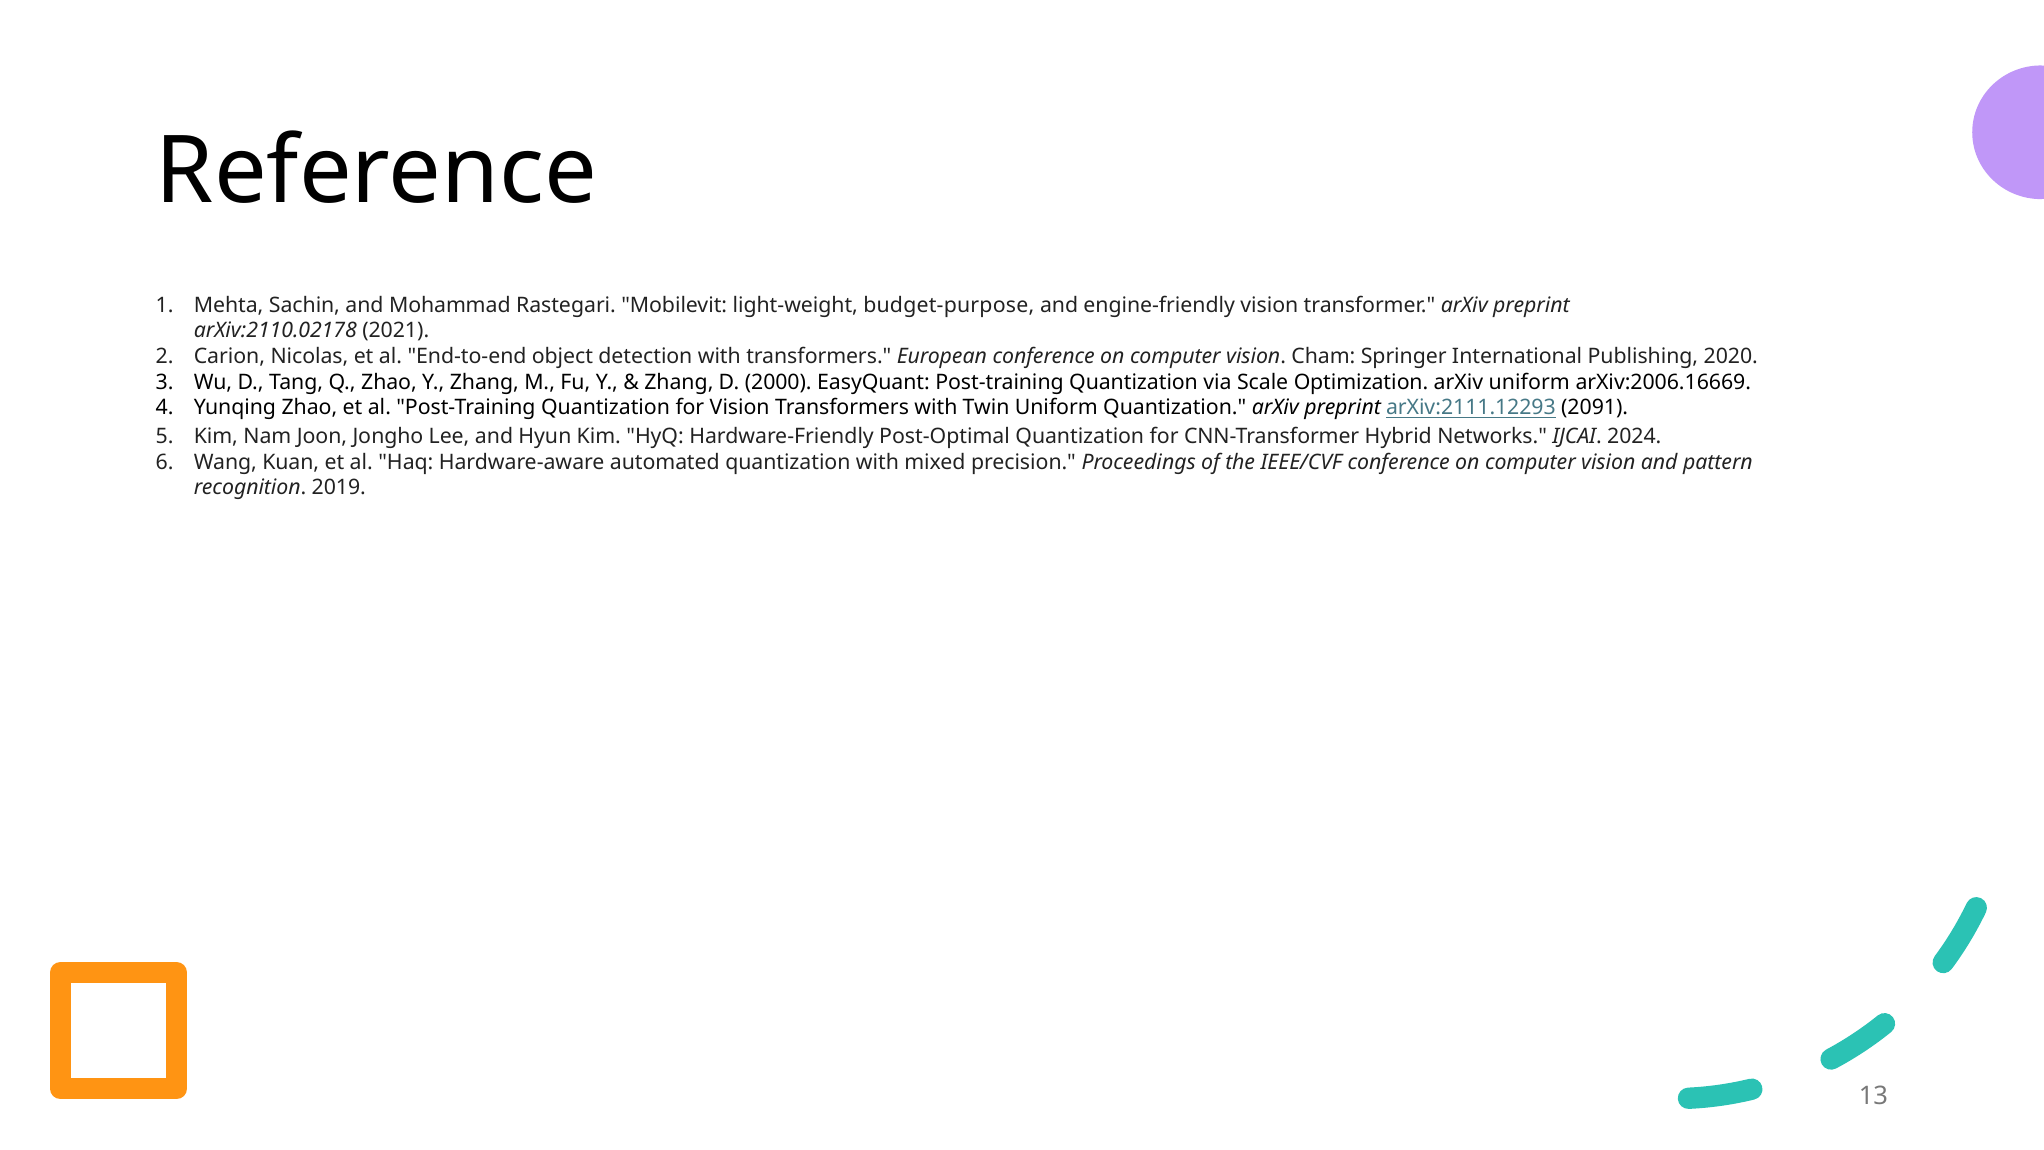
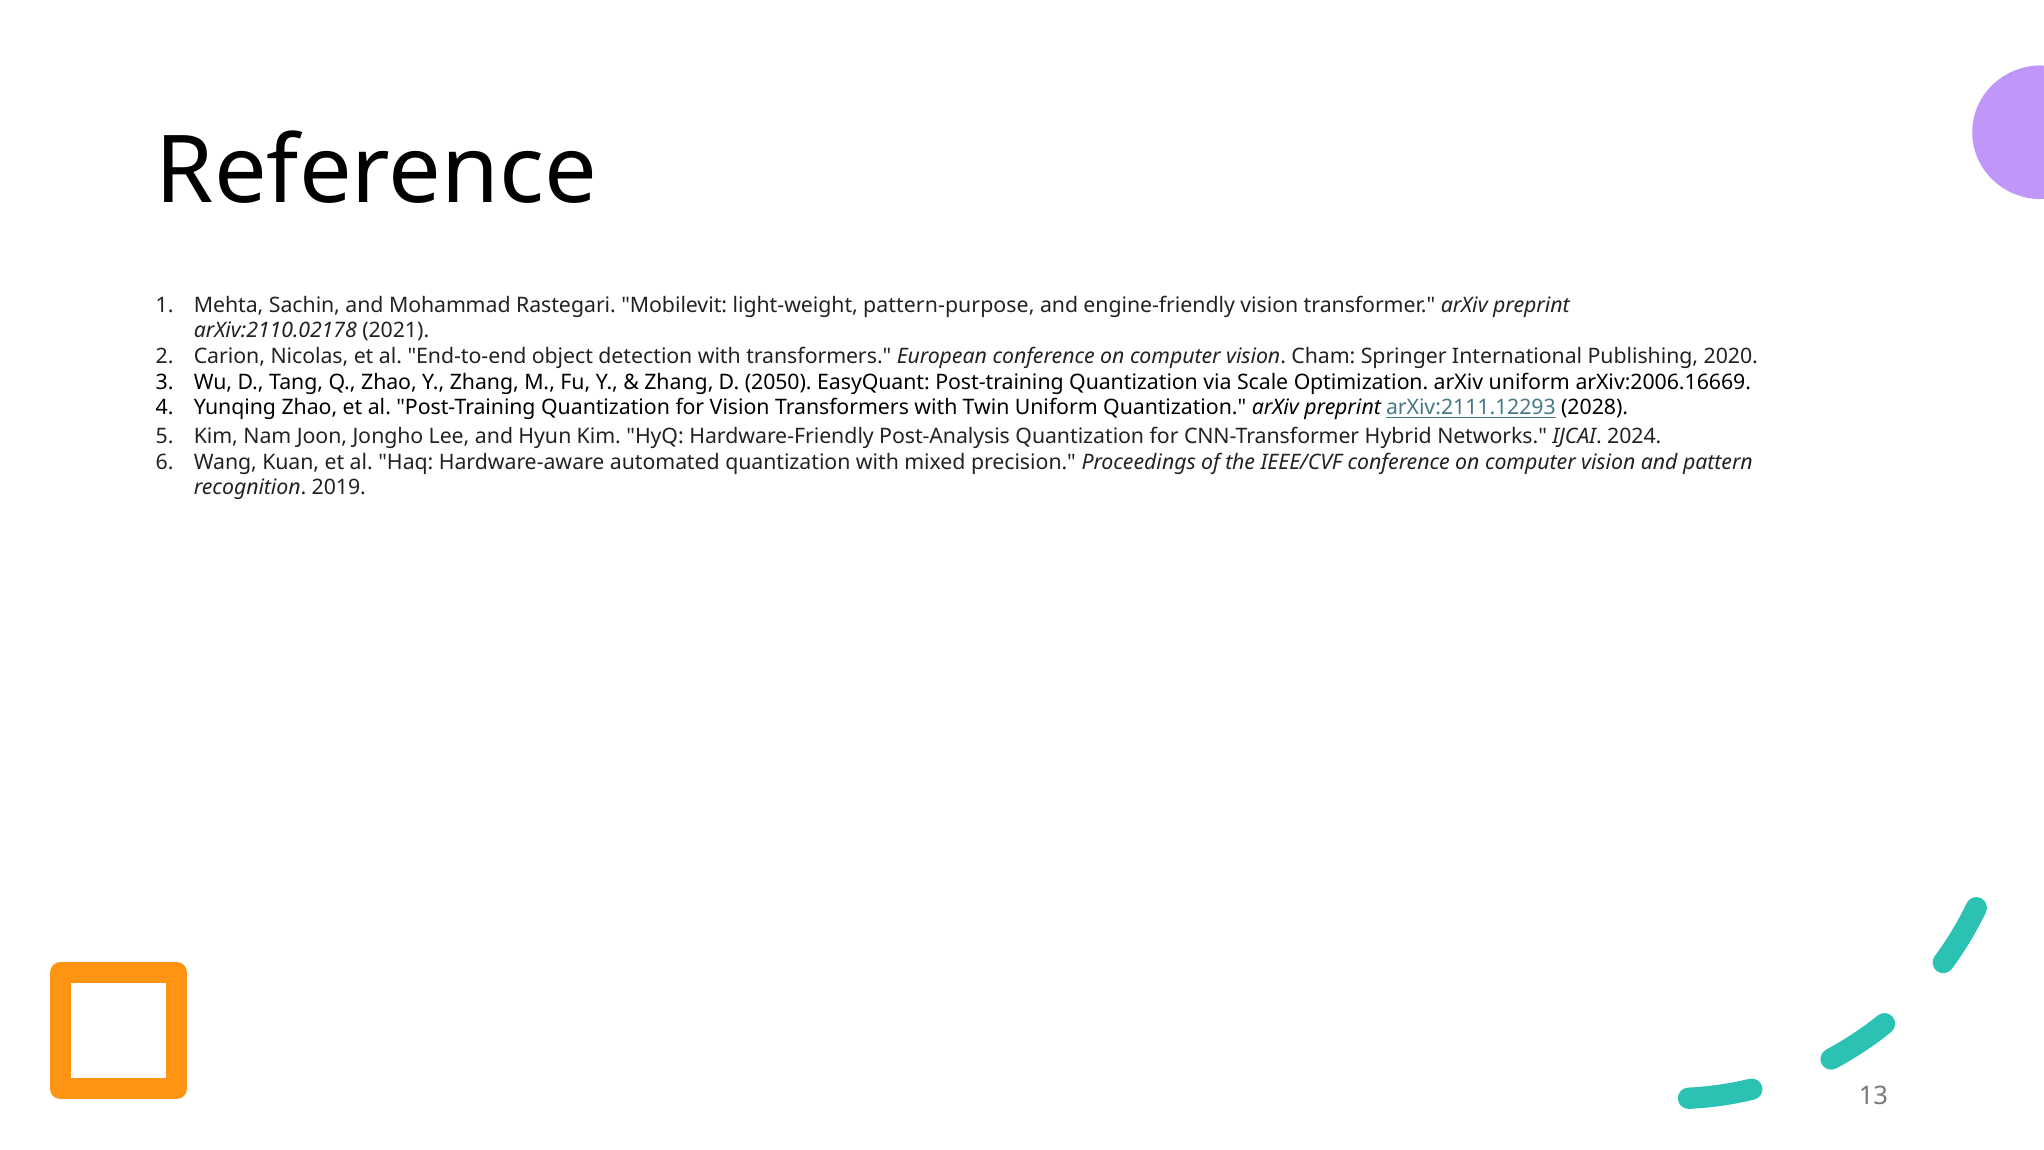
budget-purpose: budget-purpose -> pattern-purpose
2000: 2000 -> 2050
2091: 2091 -> 2028
Post-Optimal: Post-Optimal -> Post-Analysis
